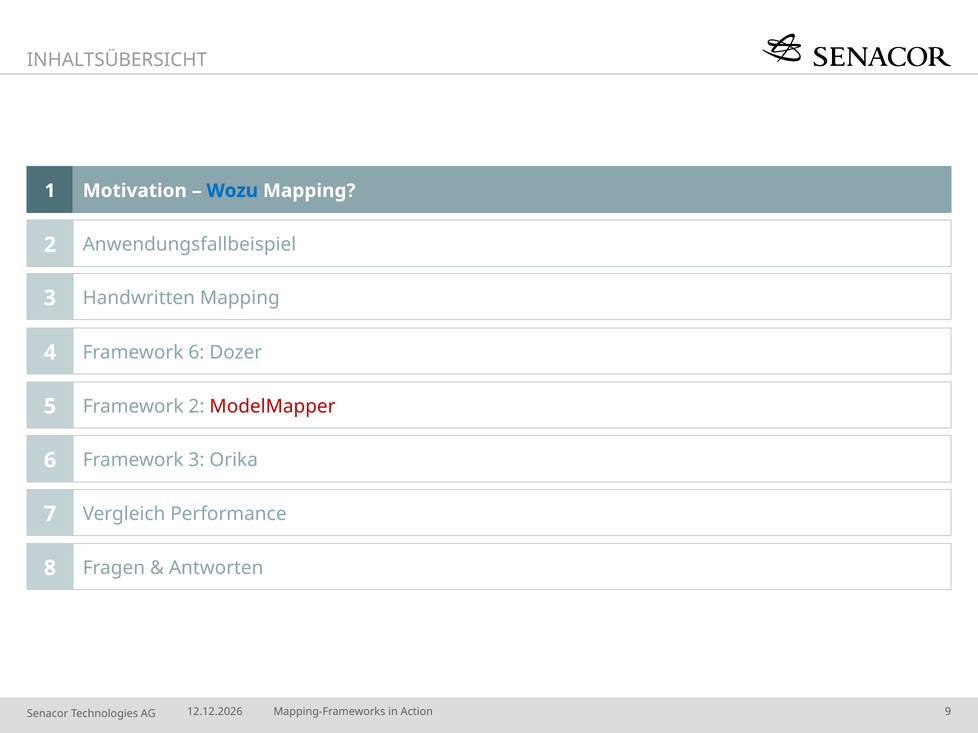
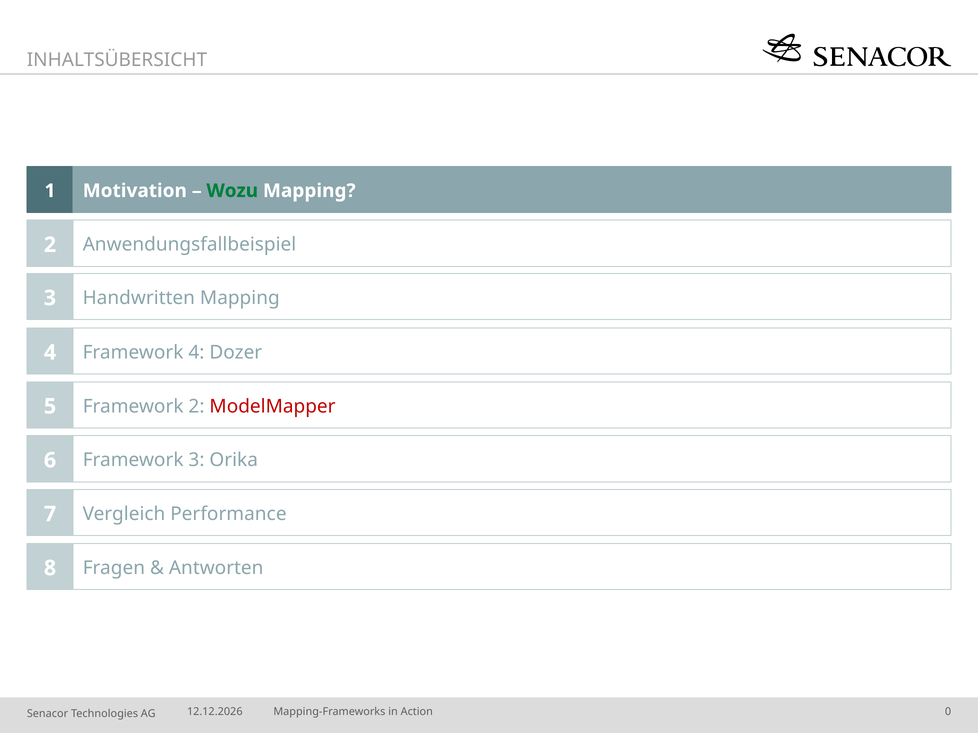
Wozu colour: blue -> green
Framework 6: 6 -> 4
9: 9 -> 0
